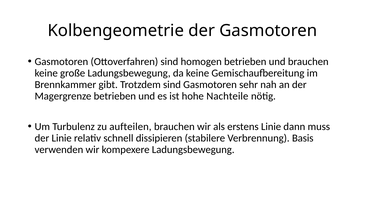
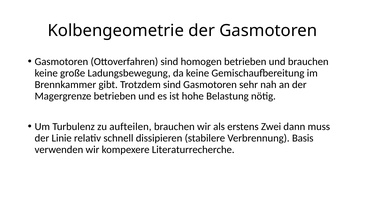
Nachteile: Nachteile -> Belastung
erstens Linie: Linie -> Zwei
kompexere Ladungsbewegung: Ladungsbewegung -> Literaturrecherche
